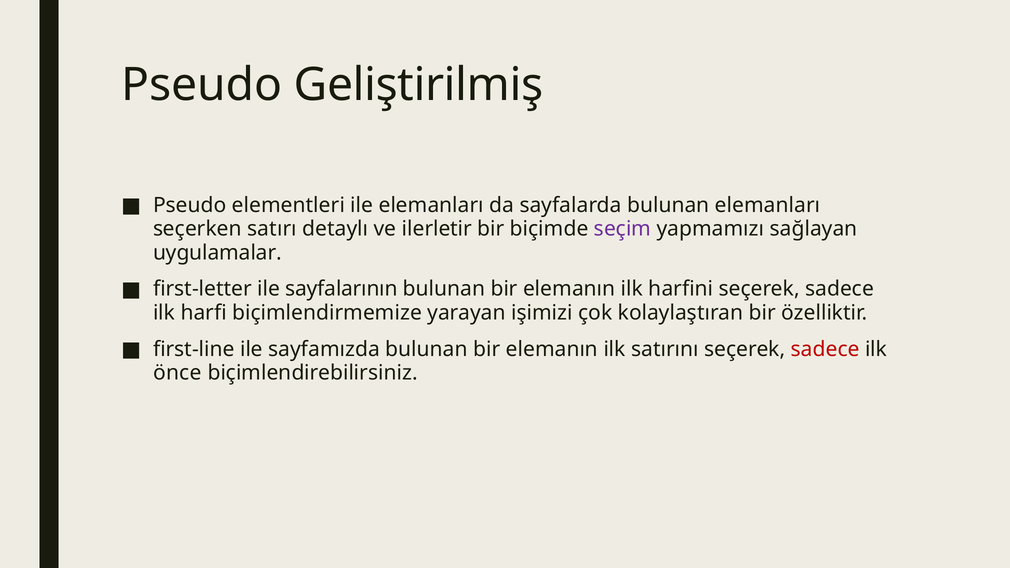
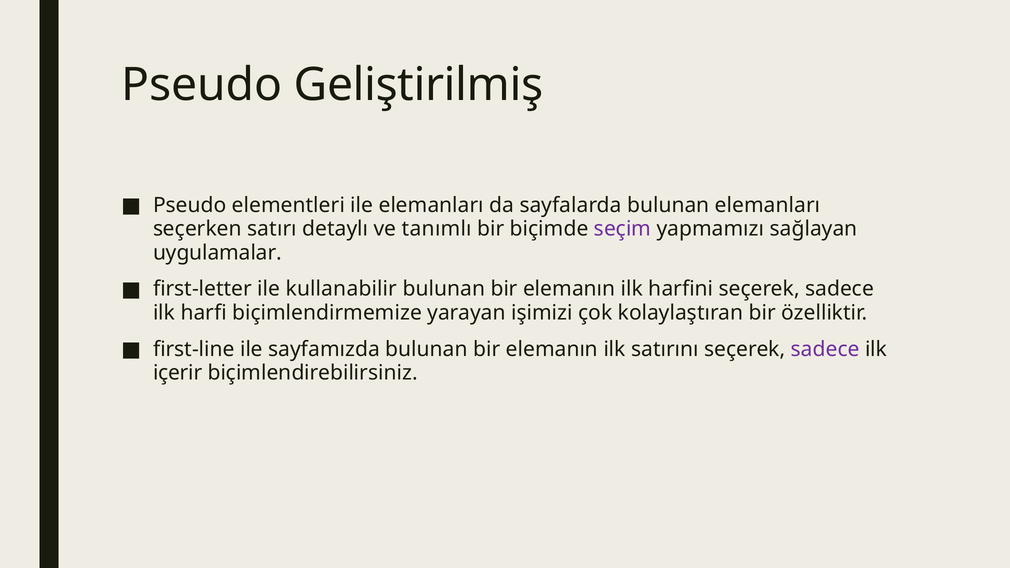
ilerletir: ilerletir -> tanımlı
sayfalarının: sayfalarının -> kullanabilir
sadece at (825, 349) colour: red -> purple
önce: önce -> içerir
